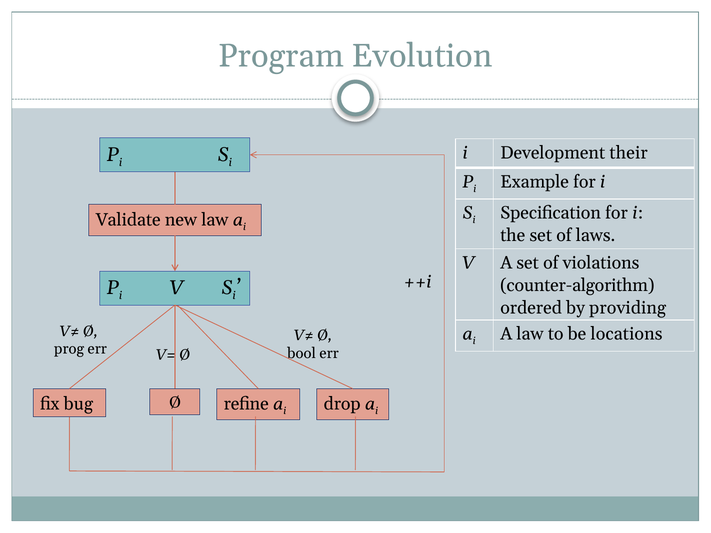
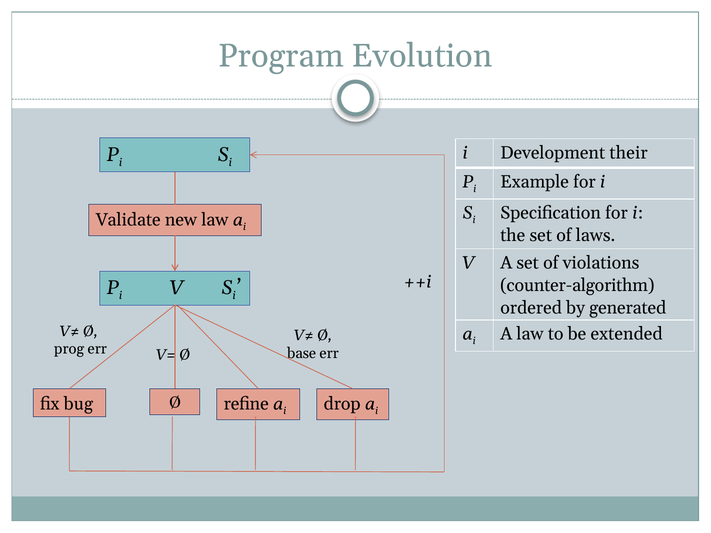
providing: providing -> generated
locations: locations -> extended
bool: bool -> base
